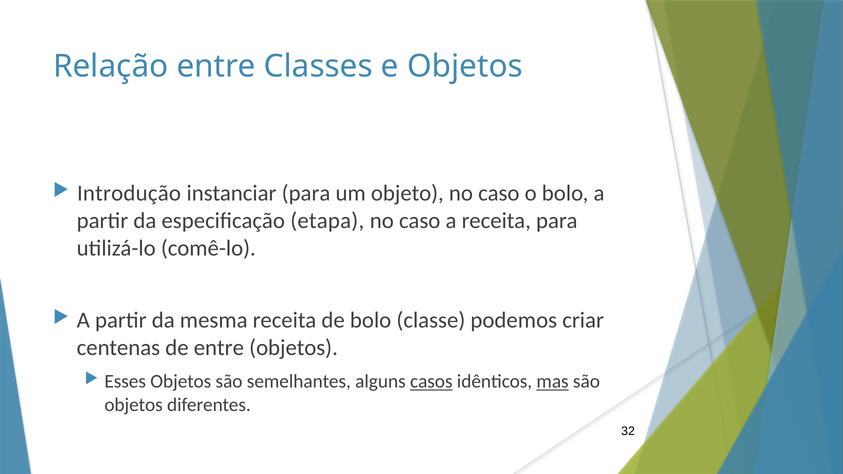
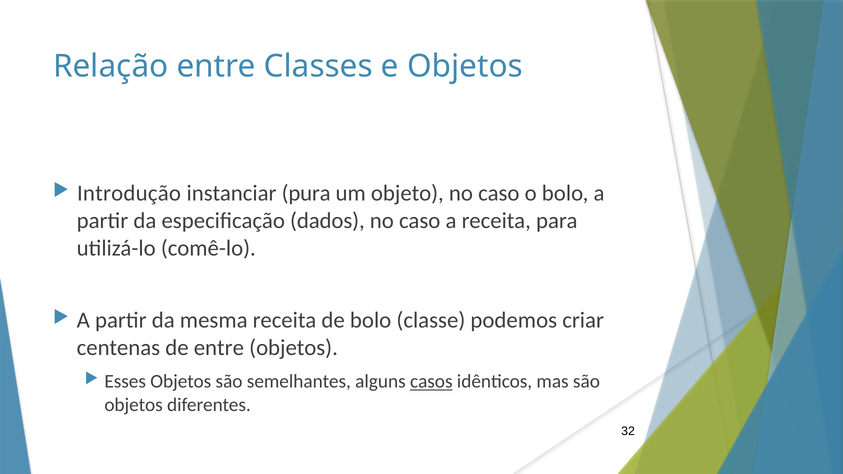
instanciar para: para -> pura
etapa: etapa -> dados
mas underline: present -> none
